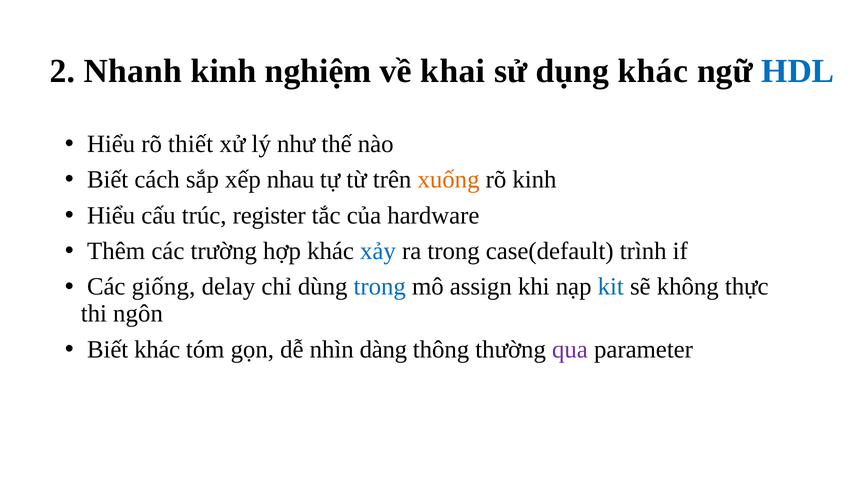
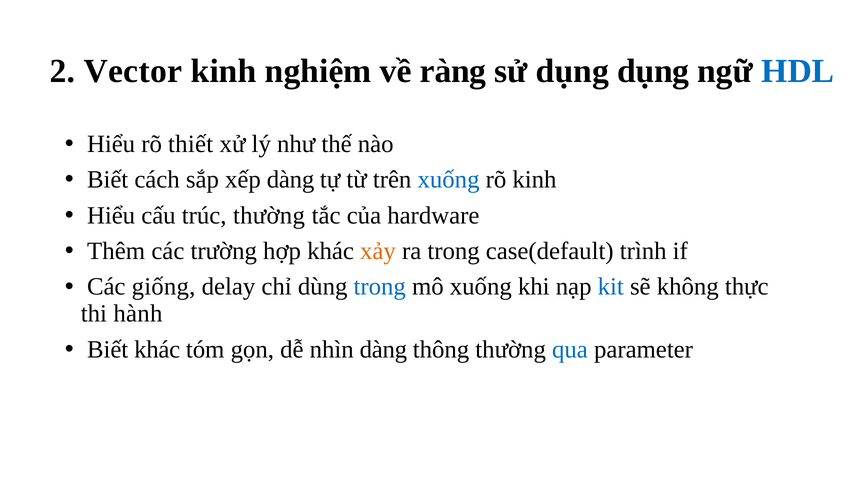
Nhanh: Nhanh -> Vector
khai: khai -> ràng
dụng khác: khác -> dụng
xếp nhau: nhau -> dàng
xuống at (449, 180) colour: orange -> blue
trúc register: register -> thường
xảy colour: blue -> orange
mô assign: assign -> xuống
ngôn: ngôn -> hành
qua colour: purple -> blue
